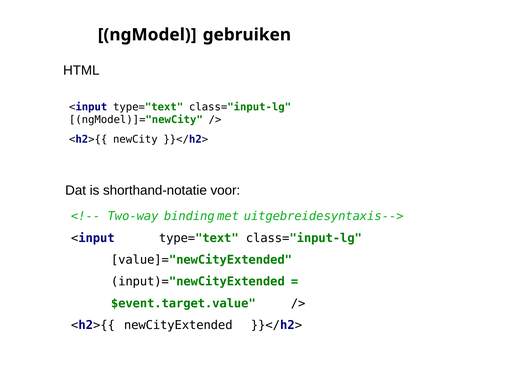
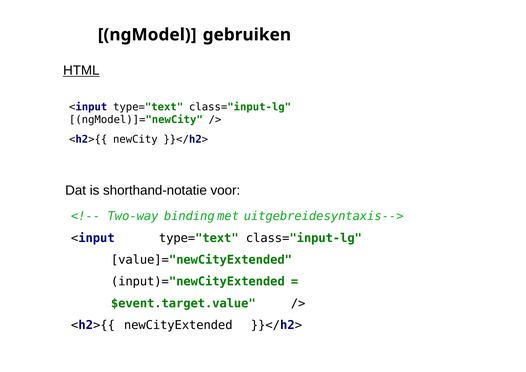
HTML underline: none -> present
